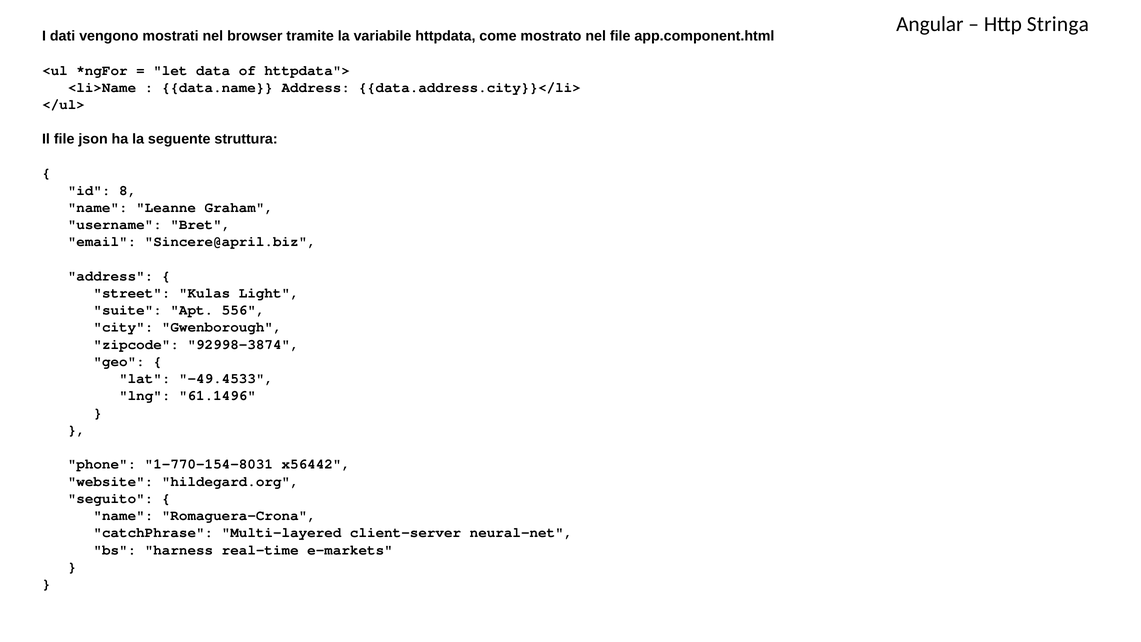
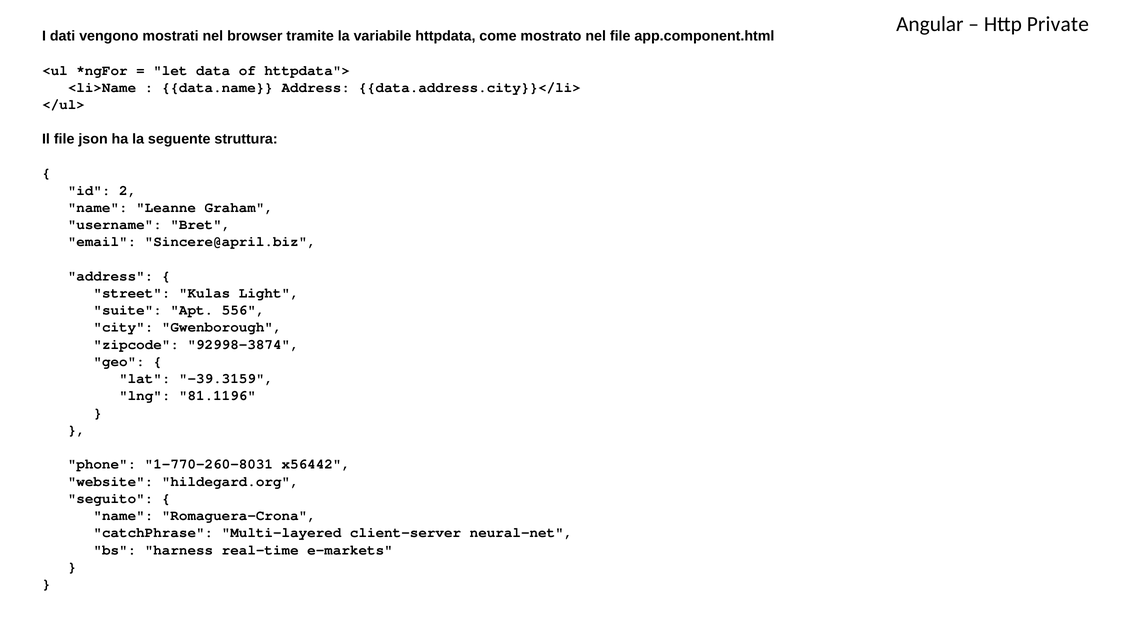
Stringa: Stringa -> Private
8: 8 -> 2
-49.4533: -49.4533 -> -39.3159
61.1496: 61.1496 -> 81.1196
1-770-154-8031: 1-770-154-8031 -> 1-770-260-8031
